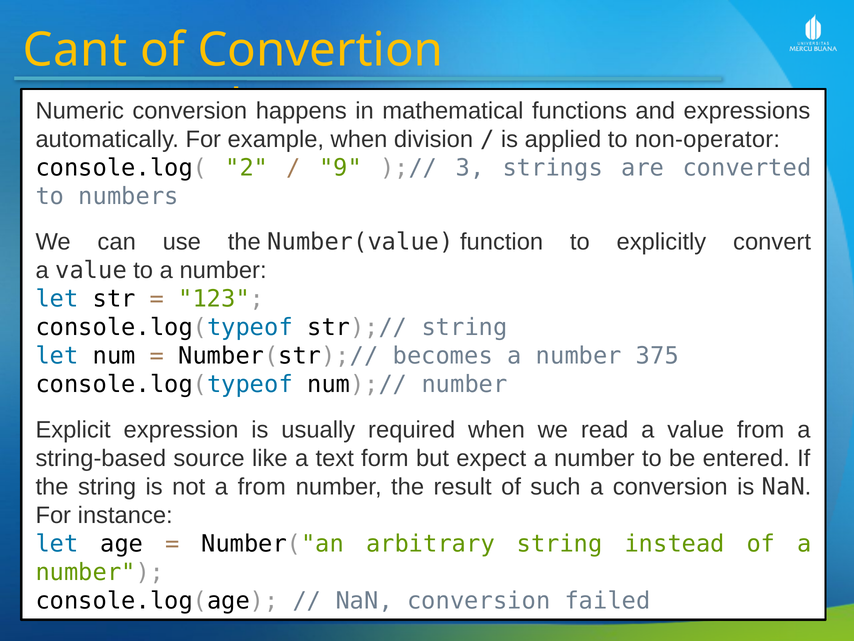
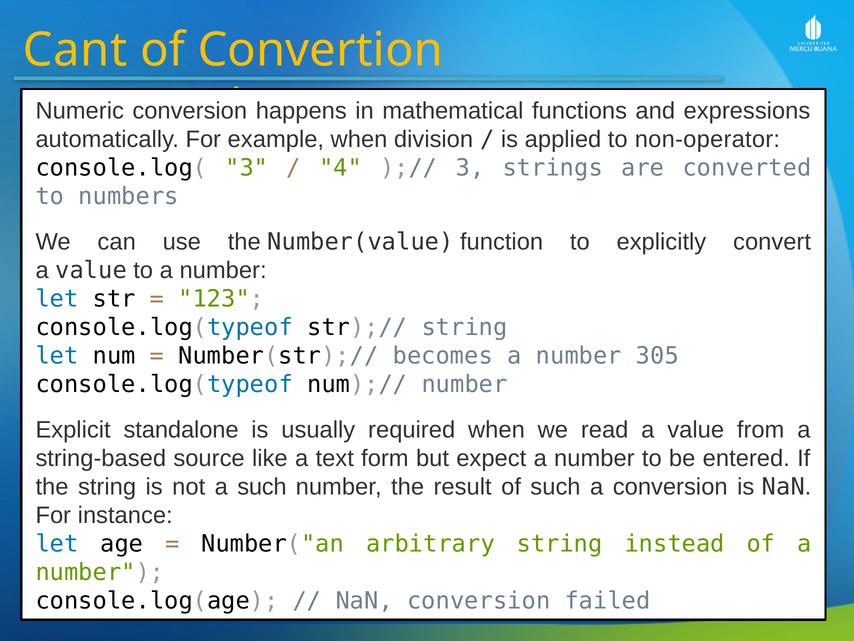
console.log( 2: 2 -> 3
9: 9 -> 4
375: 375 -> 305
expression: expression -> standalone
a from: from -> such
